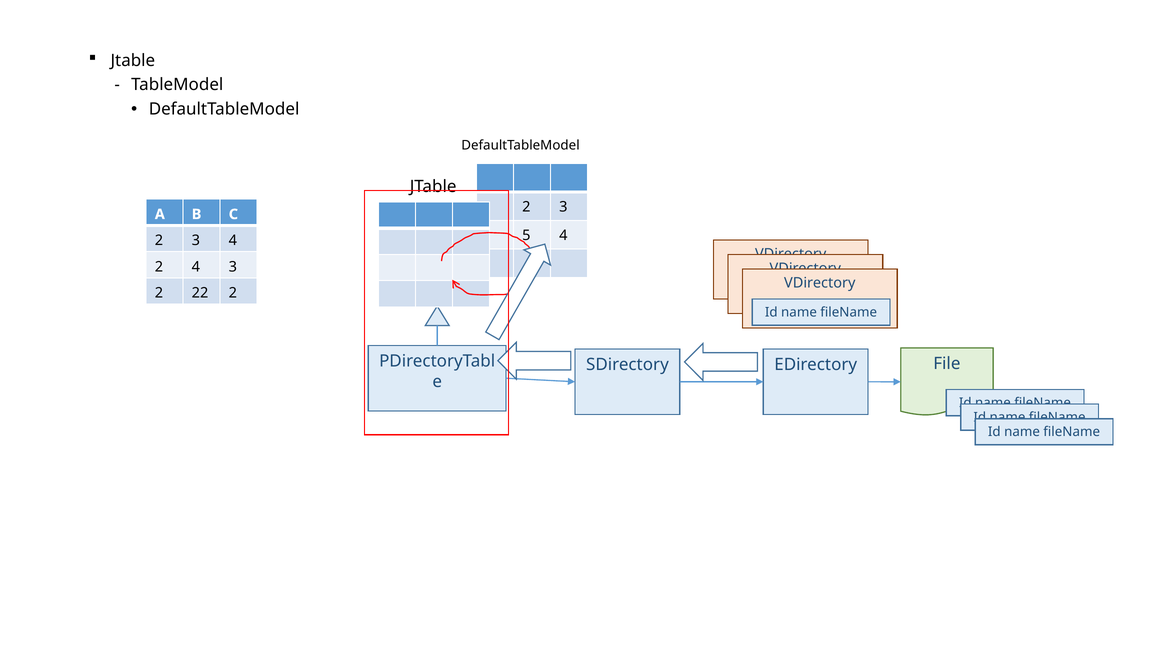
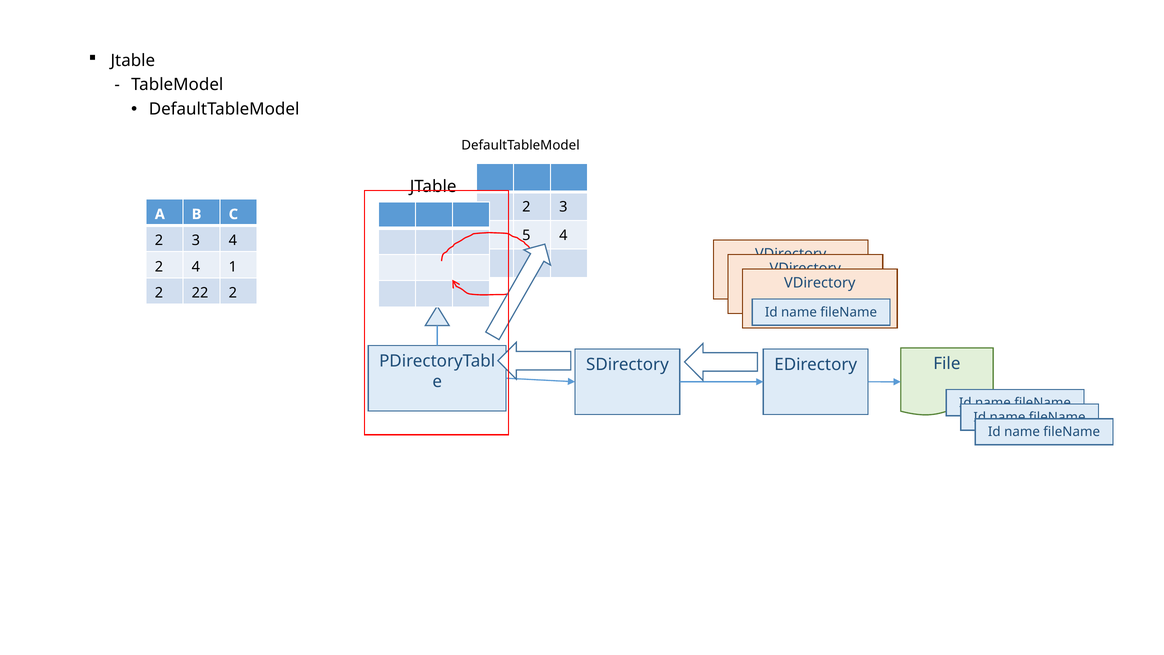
4 3: 3 -> 1
